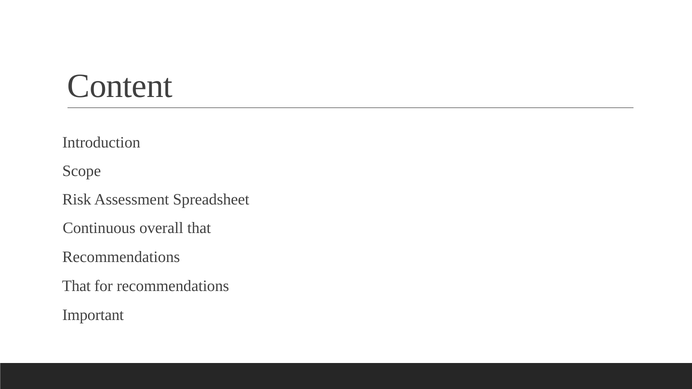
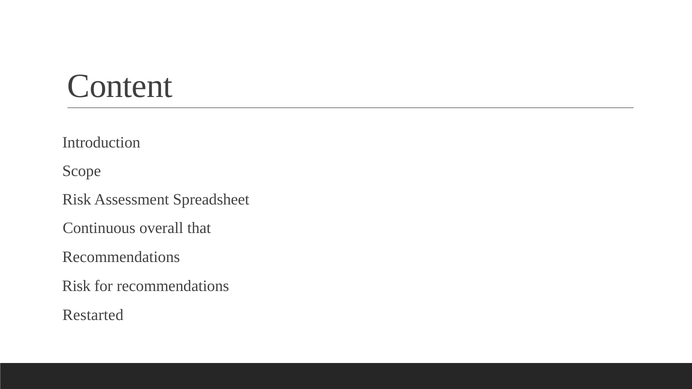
That at (76, 286): That -> Risk
Important: Important -> Restarted
